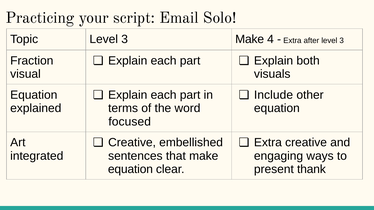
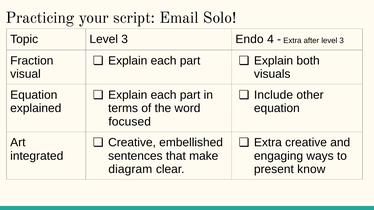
3 Make: Make -> Endo
equation at (130, 170): equation -> diagram
thank: thank -> know
